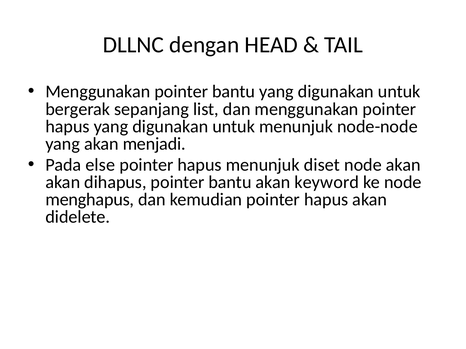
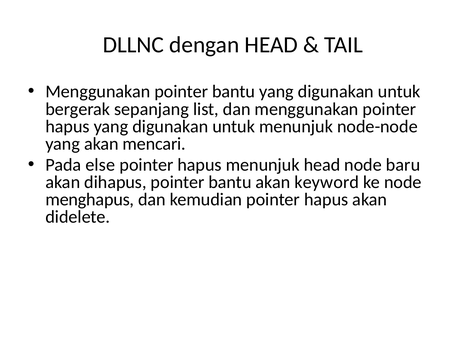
menjadi: menjadi -> mencari
menunjuk diset: diset -> head
node akan: akan -> baru
